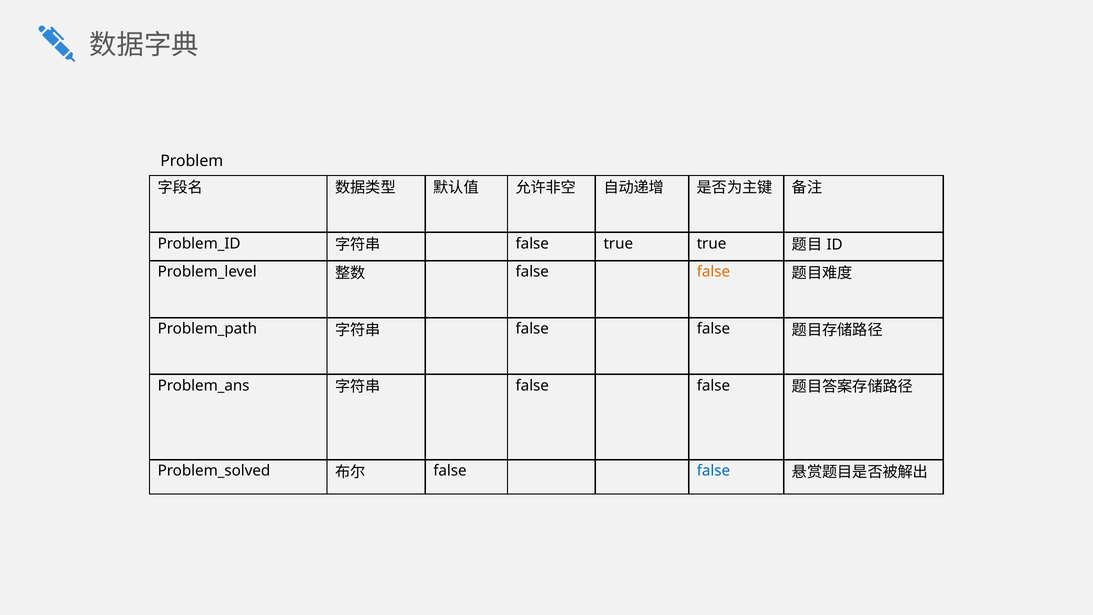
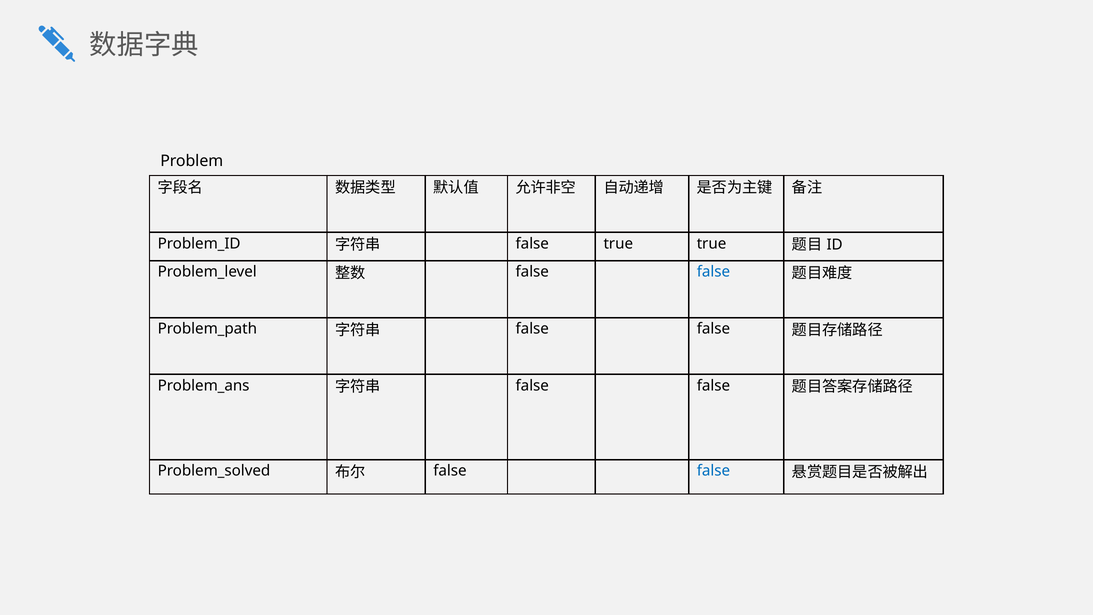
false at (713, 272) colour: orange -> blue
